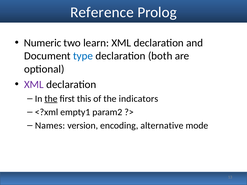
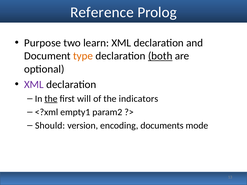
Numeric: Numeric -> Purpose
type colour: blue -> orange
both underline: none -> present
this: this -> will
Names: Names -> Should
alternative: alternative -> documents
